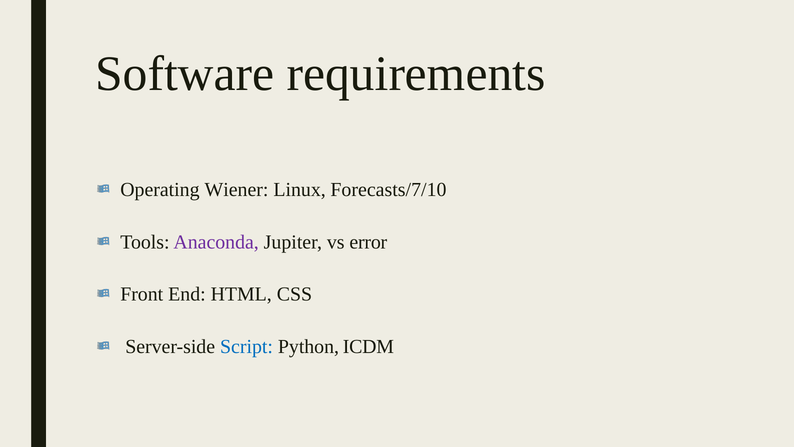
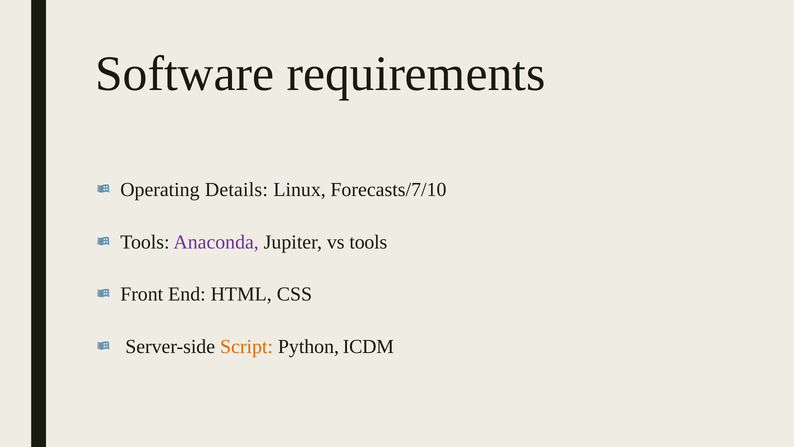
Wiener: Wiener -> Details
vs error: error -> tools
Script colour: blue -> orange
